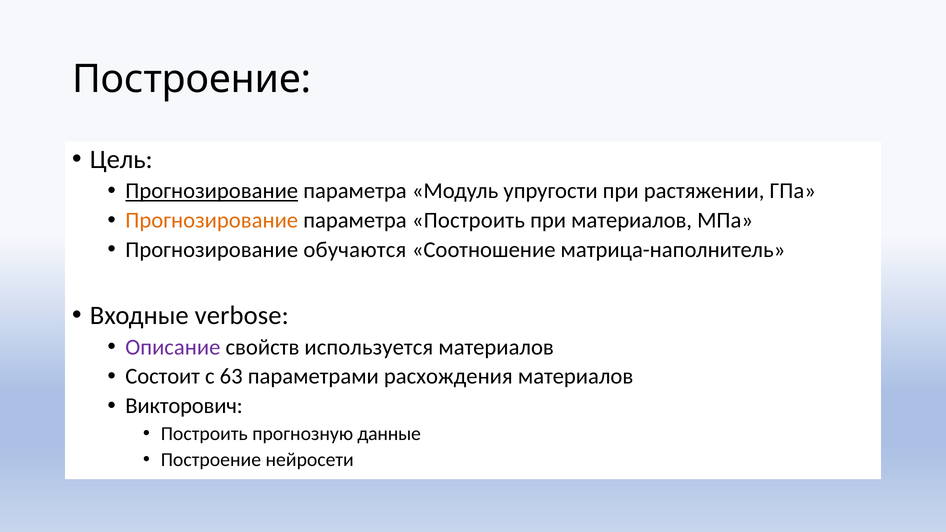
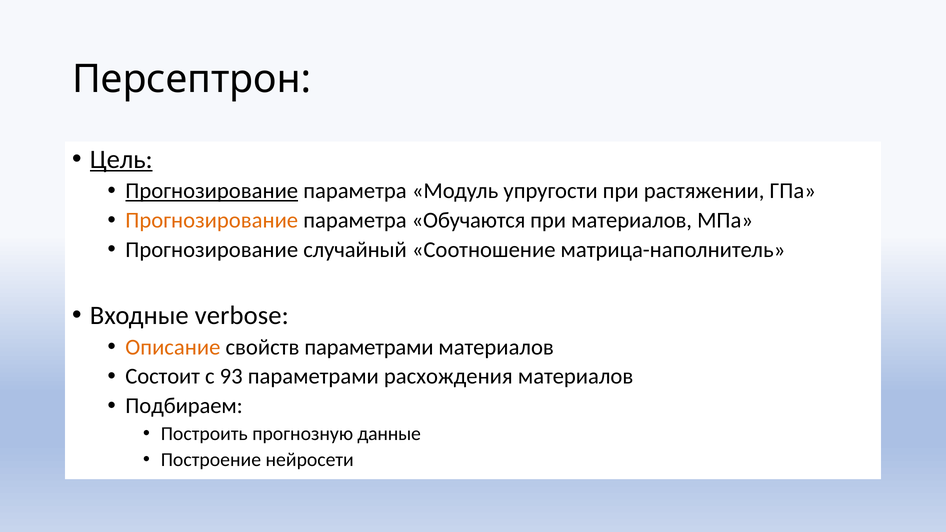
Построение at (192, 79): Построение -> Персептрон
Цель underline: none -> present
параметра Построить: Построить -> Обучаются
обучаются: обучаются -> случайный
Описание colour: purple -> orange
свойств используется: используется -> параметрами
63: 63 -> 93
Викторович: Викторович -> Подбираем
